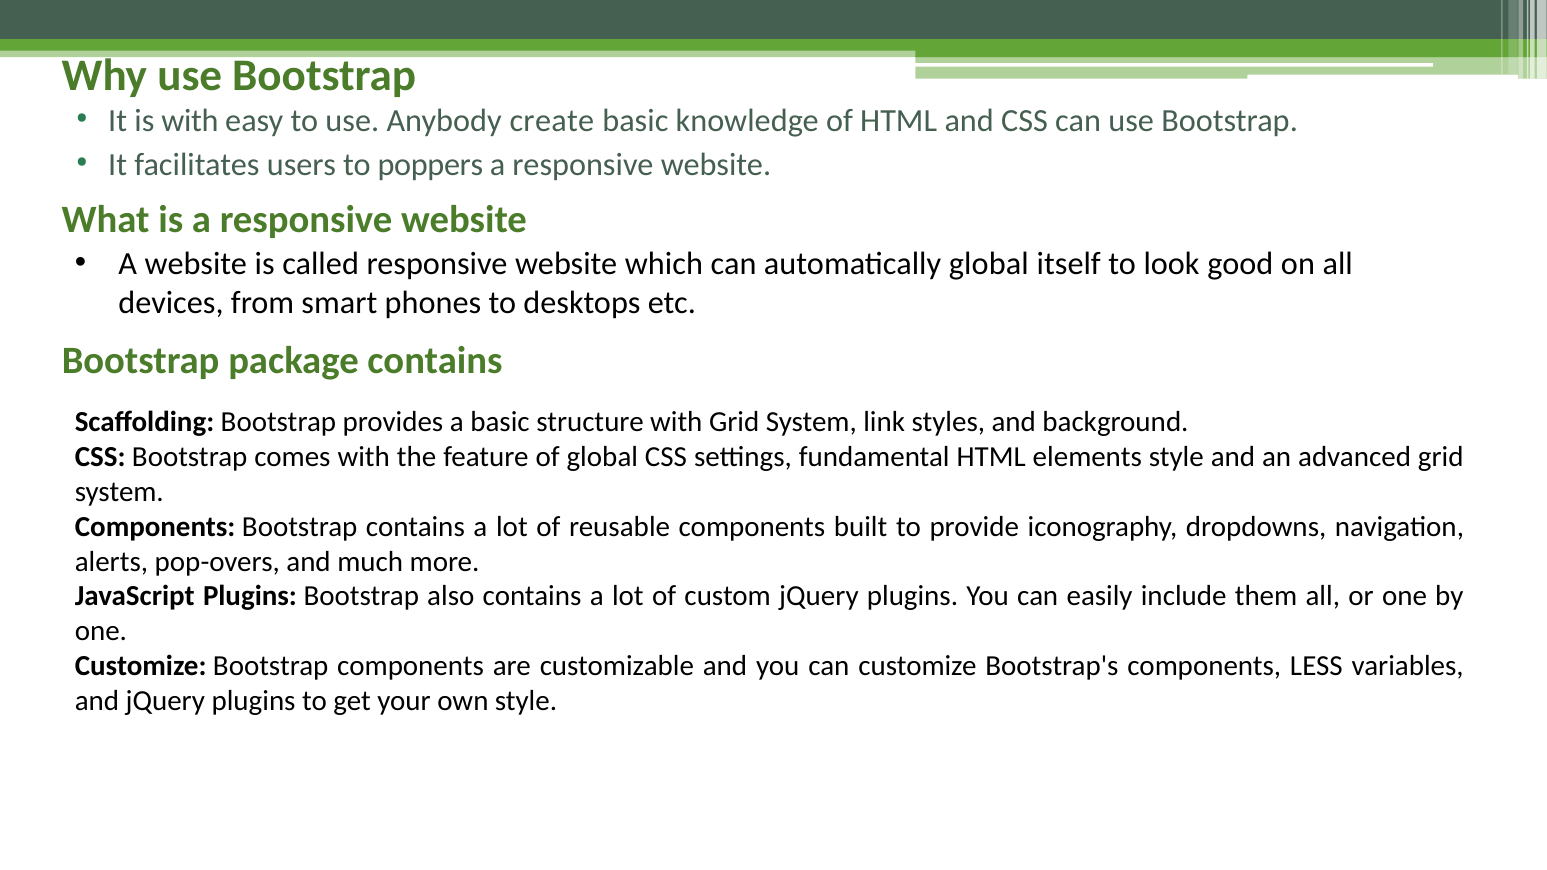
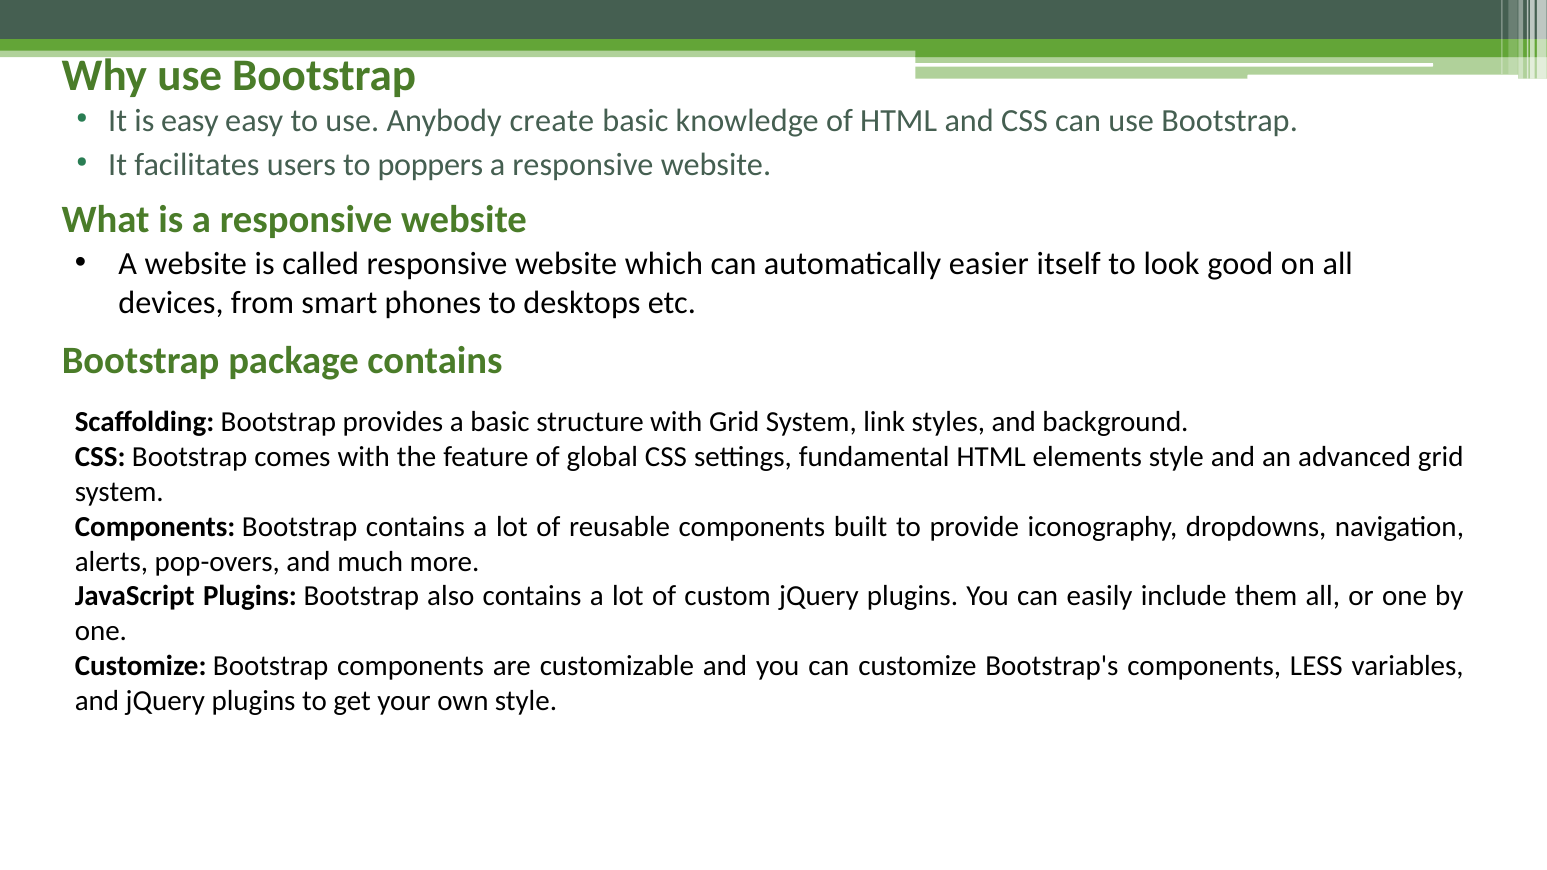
is with: with -> easy
automatically global: global -> easier
